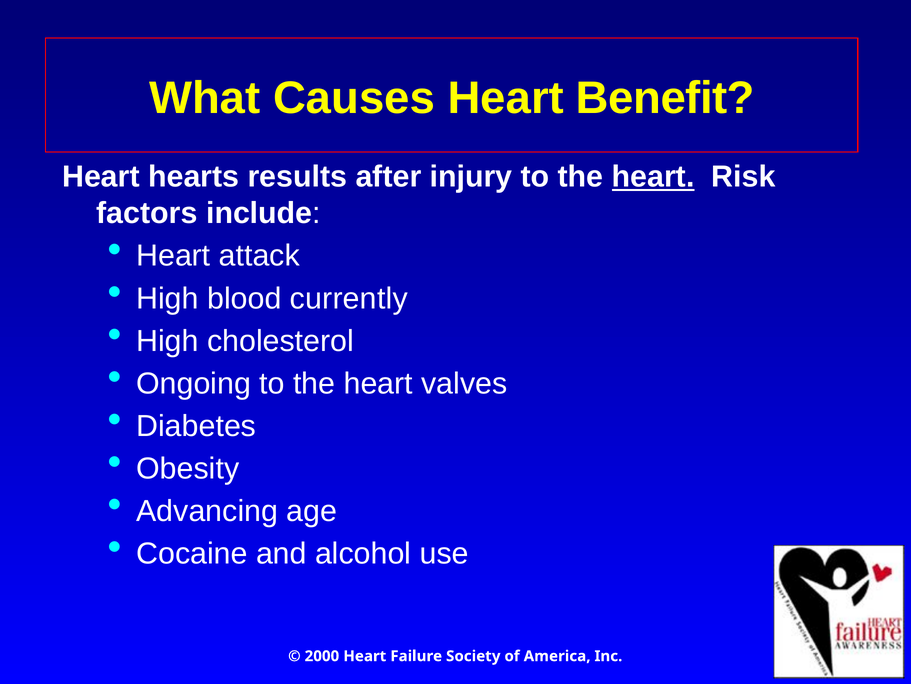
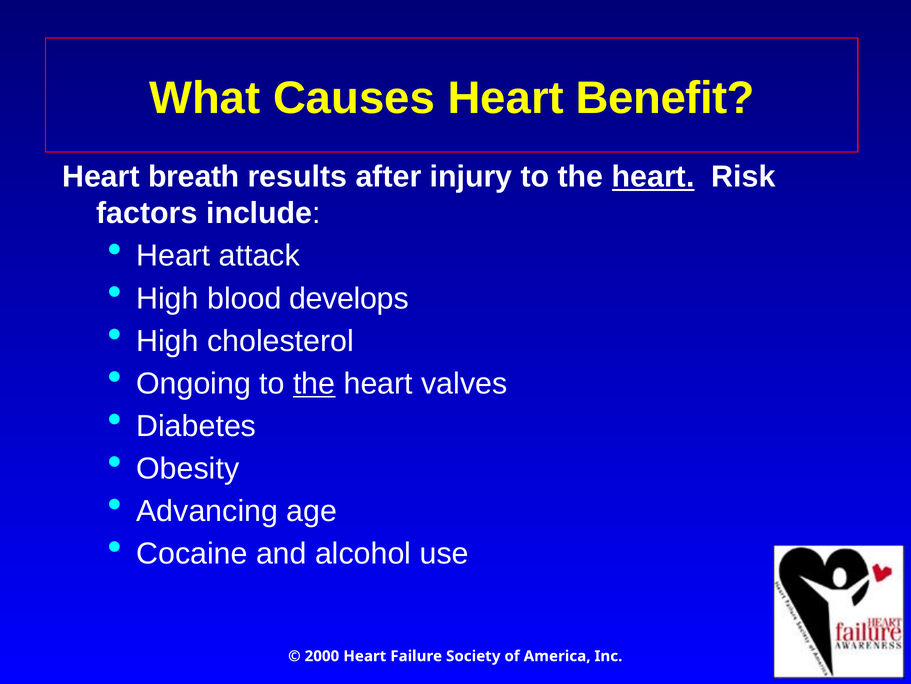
hearts: hearts -> breath
currently: currently -> develops
the at (314, 383) underline: none -> present
